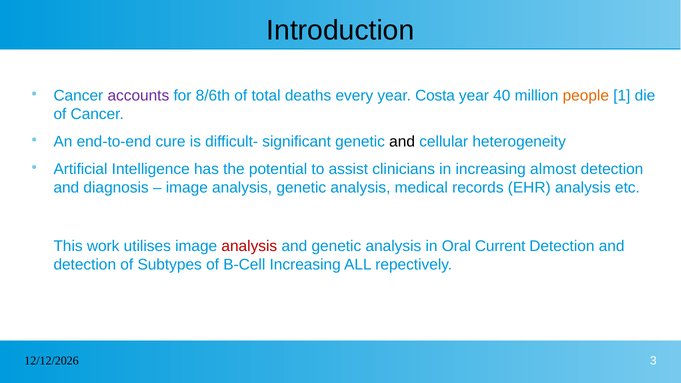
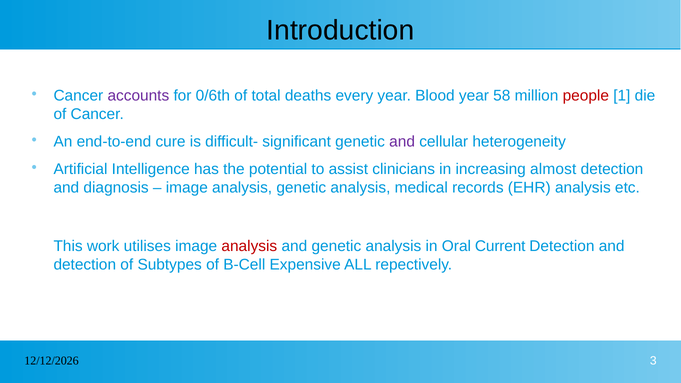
8/6th: 8/6th -> 0/6th
Costa: Costa -> Blood
40: 40 -> 58
people colour: orange -> red
and at (402, 142) colour: black -> purple
B-Cell Increasing: Increasing -> Expensive
